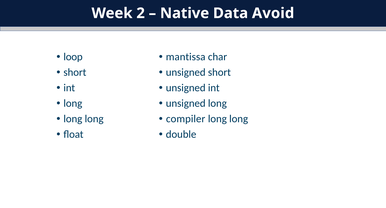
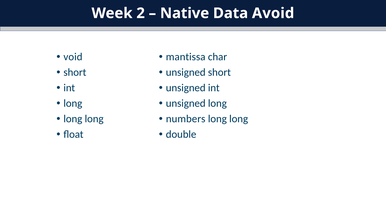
loop: loop -> void
compiler: compiler -> numbers
